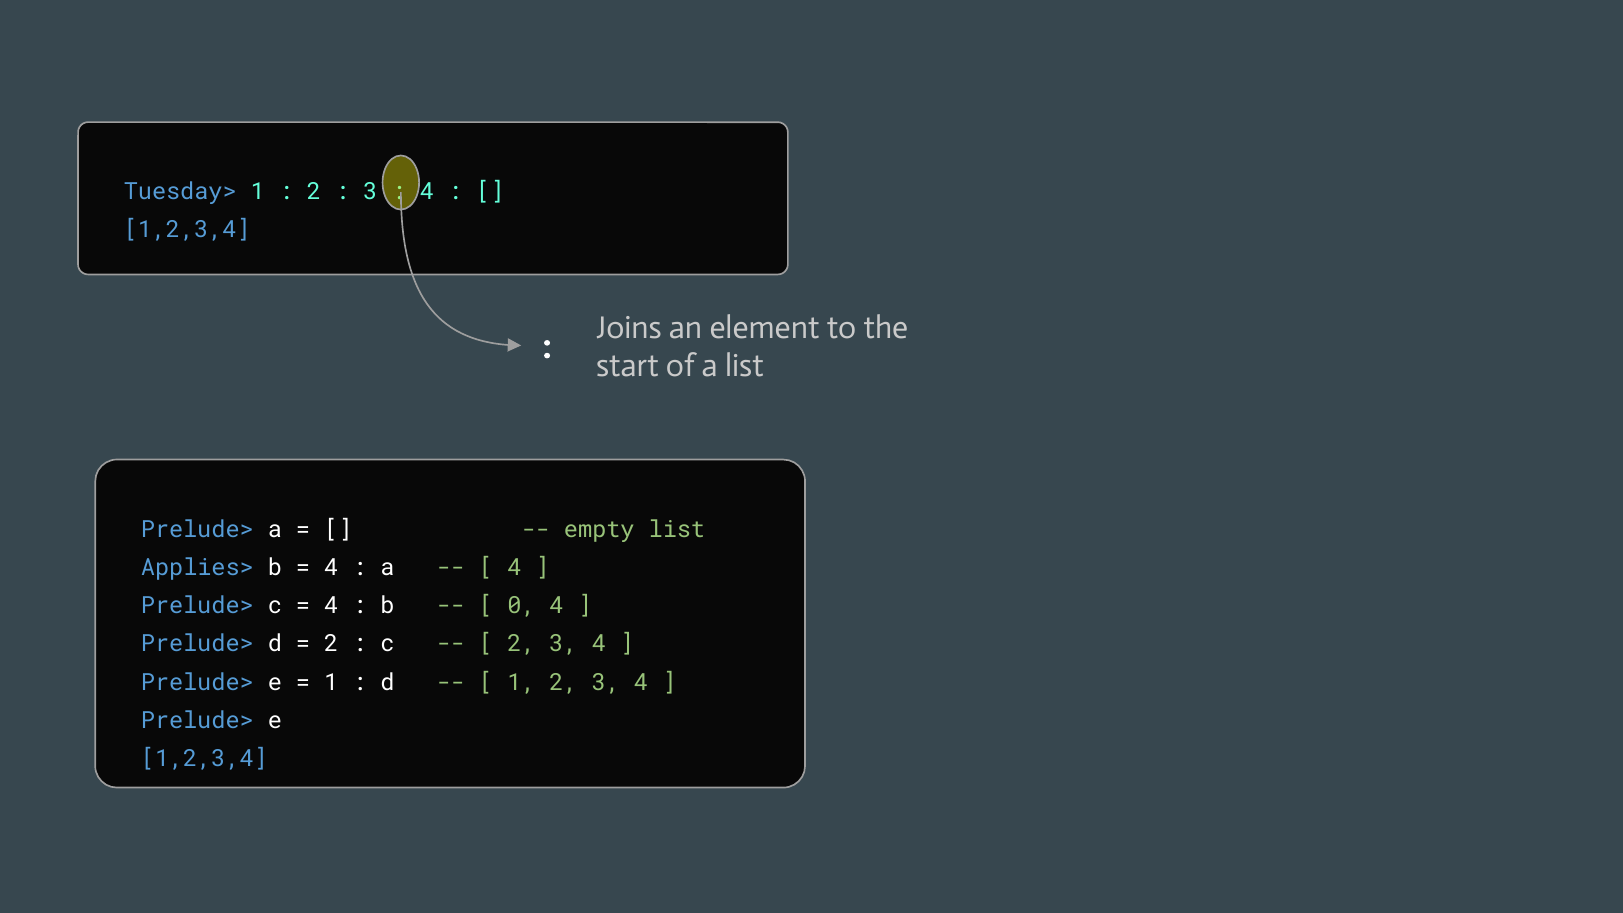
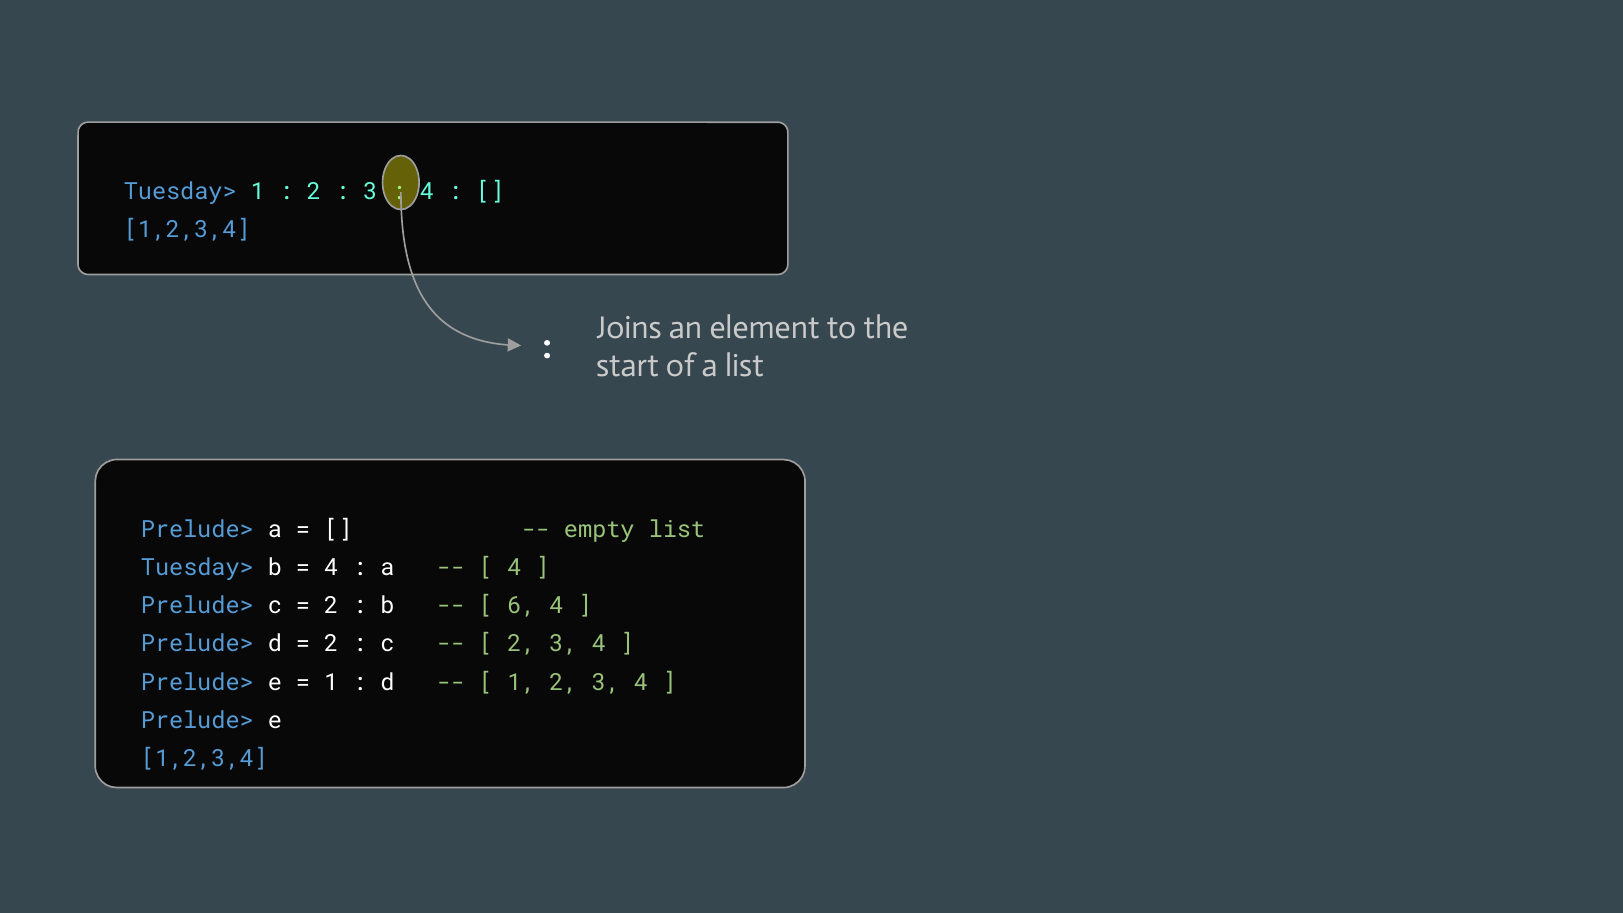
Applies> at (197, 568): Applies> -> Tuesday>
4 at (331, 606): 4 -> 2
0: 0 -> 6
